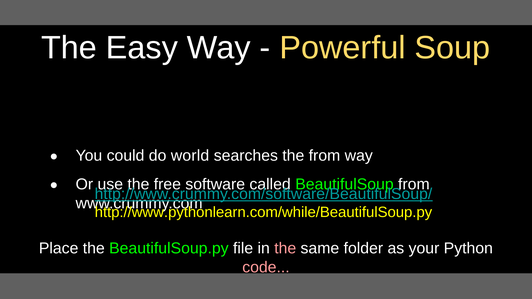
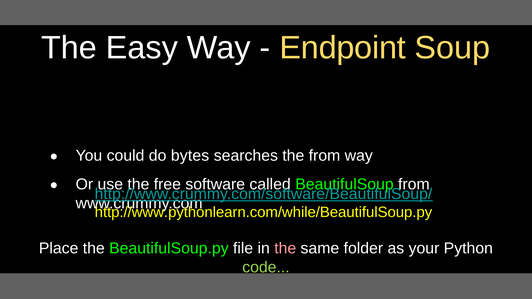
Powerful: Powerful -> Endpoint
world: world -> bytes
code colour: pink -> light green
